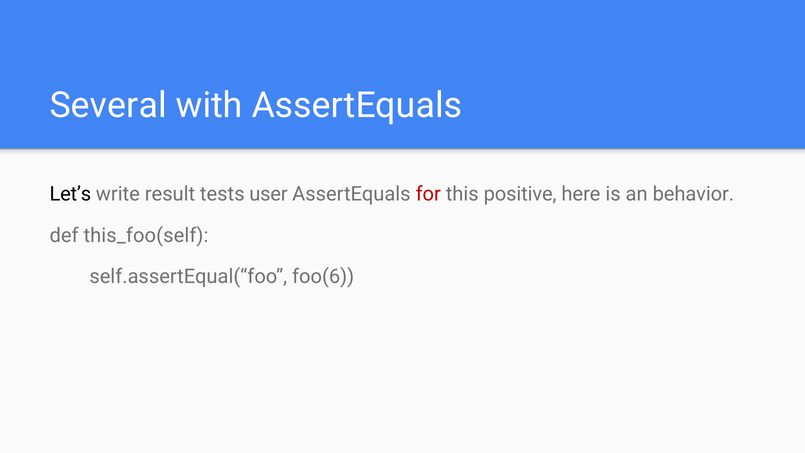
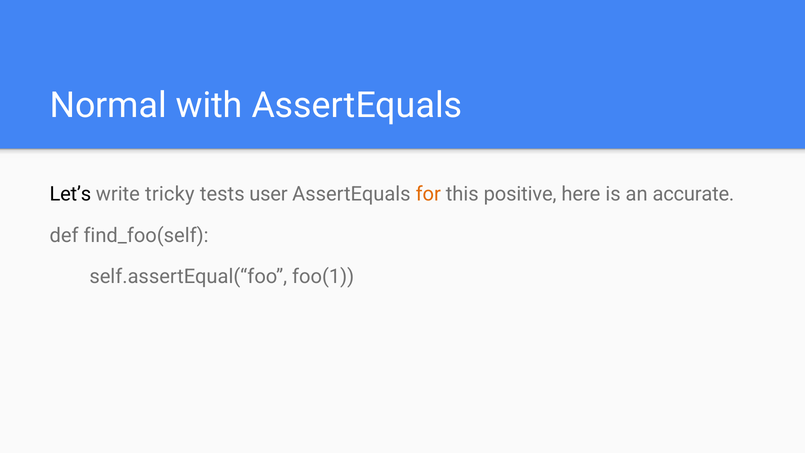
Several: Several -> Normal
result: result -> tricky
for colour: red -> orange
behavior: behavior -> accurate
this_foo(self: this_foo(self -> find_foo(self
foo(6: foo(6 -> foo(1
